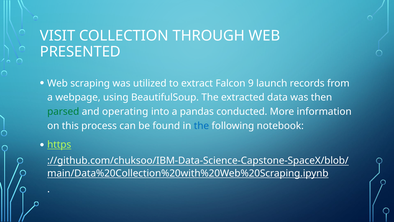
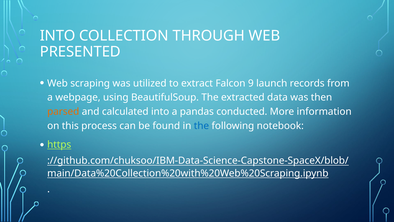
VISIT at (58, 36): VISIT -> INTO
parsed colour: green -> orange
operating: operating -> calculated
